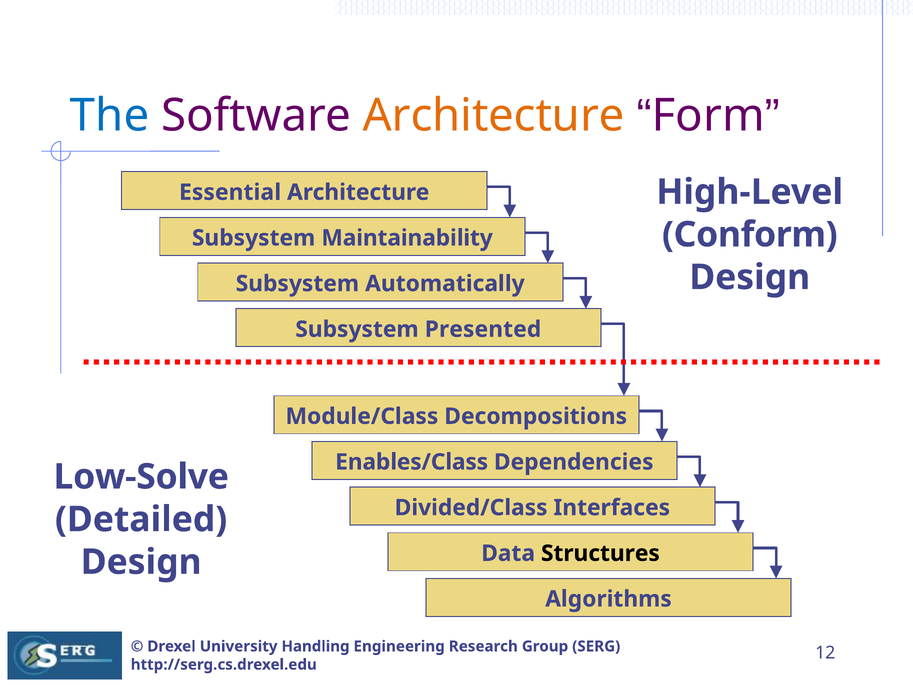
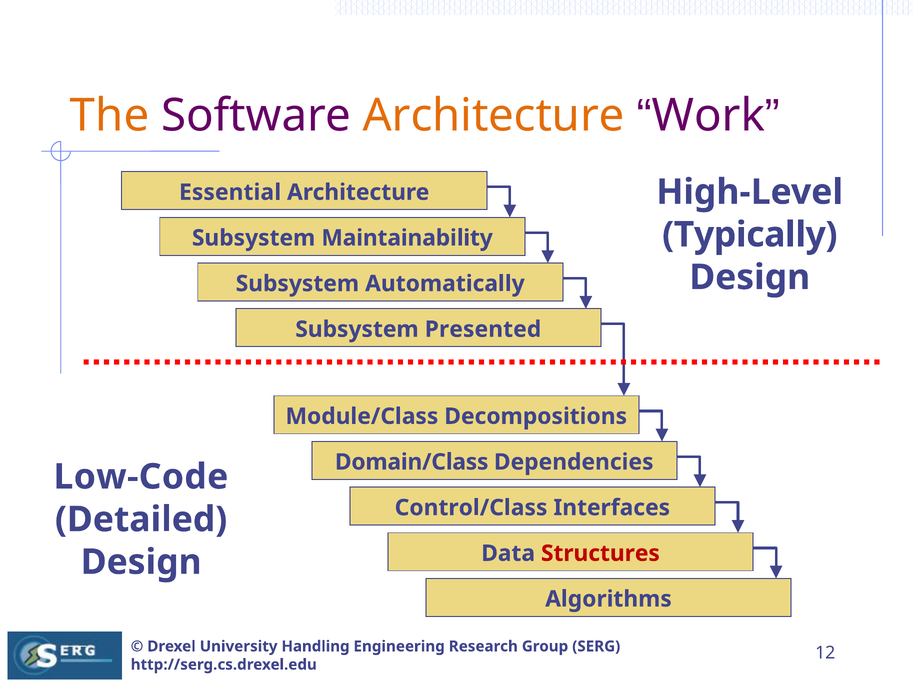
The colour: blue -> orange
Form: Form -> Work
Conform: Conform -> Typically
Enables/Class: Enables/Class -> Domain/Class
Low-Solve: Low-Solve -> Low-Code
Divided/Class: Divided/Class -> Control/Class
Structures colour: black -> red
